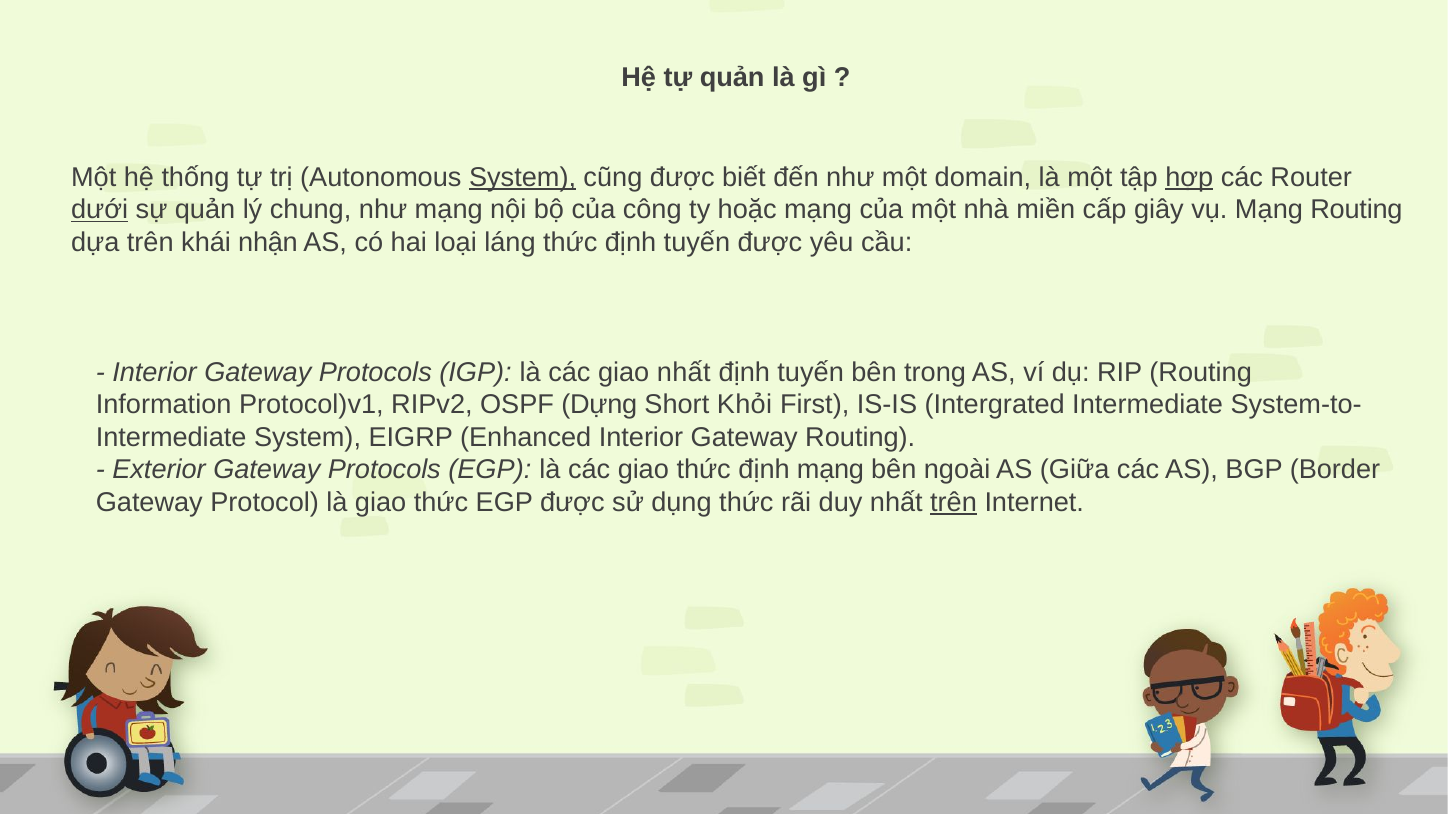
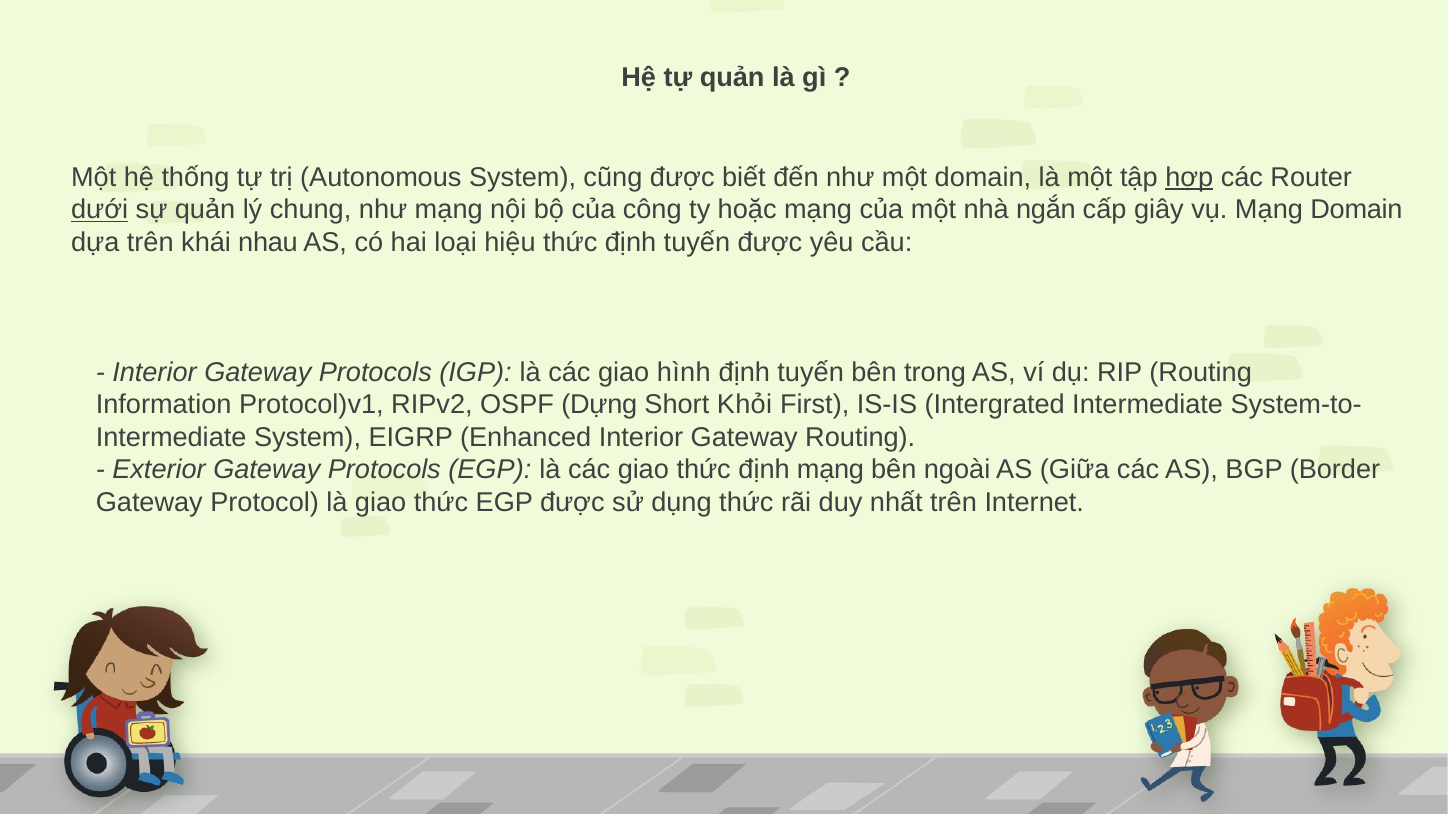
System at (523, 177) underline: present -> none
miền: miền -> ngắn
Mạng Routing: Routing -> Domain
nhận: nhận -> nhau
láng: láng -> hiệu
giao nhất: nhất -> hình
trên at (954, 503) underline: present -> none
